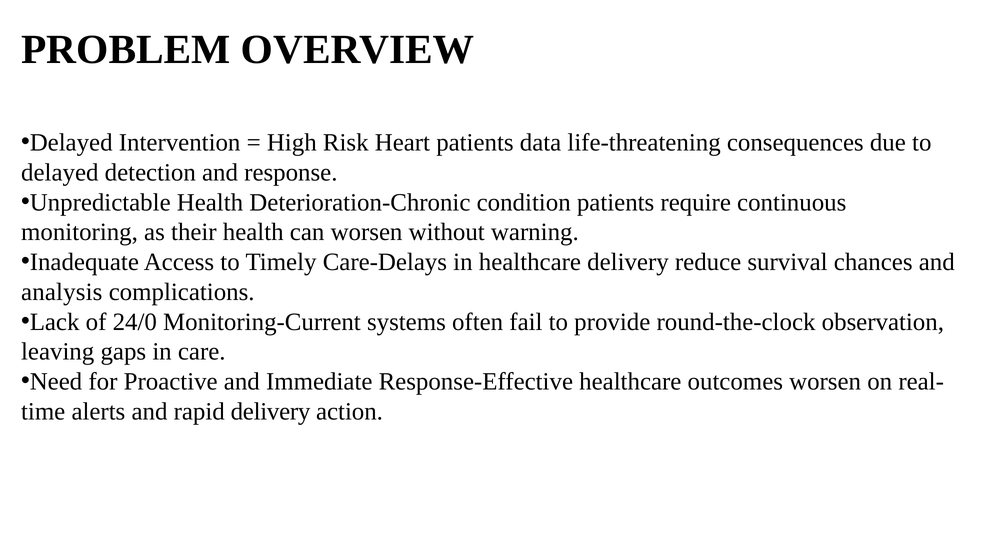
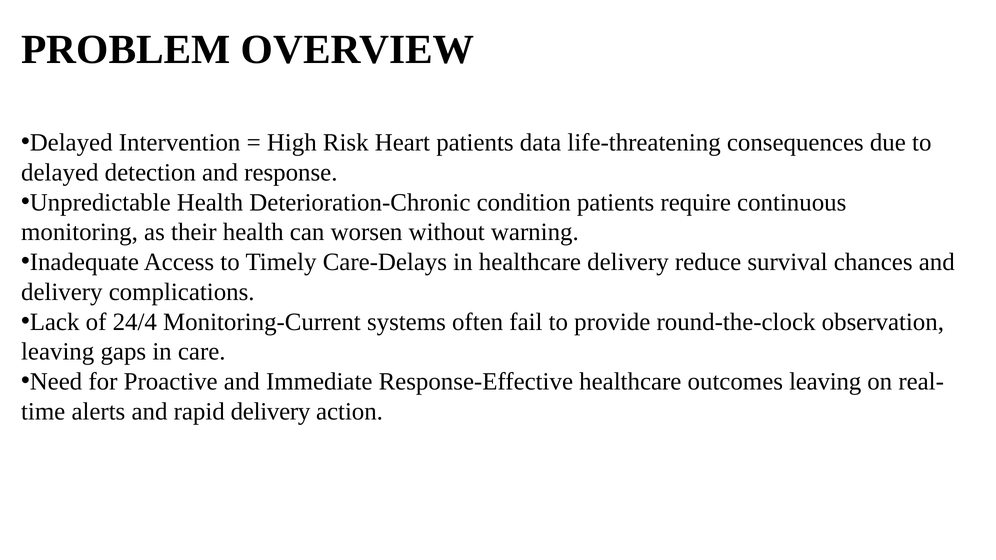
analysis at (62, 292): analysis -> delivery
24/0: 24/0 -> 24/4
outcomes worsen: worsen -> leaving
